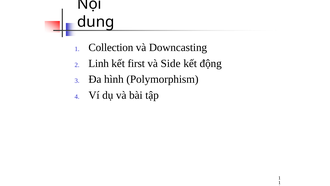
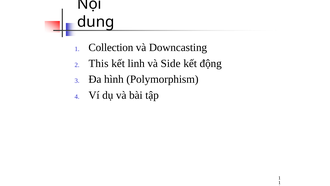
Linh: Linh -> This
first: first -> linh
